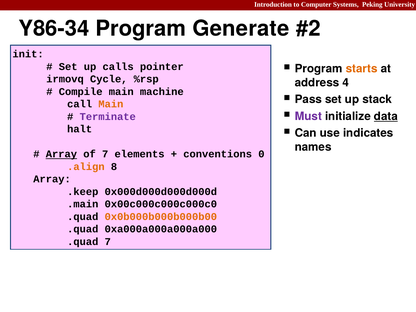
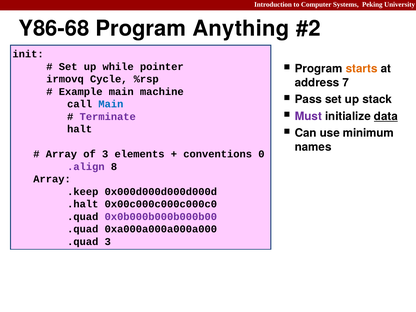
Y86-34: Y86-34 -> Y86-68
Generate: Generate -> Anything
calls: calls -> while
4: 4 -> 7
Compile: Compile -> Example
Main at (111, 104) colour: orange -> blue
indicates: indicates -> minimum
Array at (61, 154) underline: present -> none
of 7: 7 -> 3
.align colour: orange -> purple
.main: .main -> .halt
0x0b000b000b000b00 colour: orange -> purple
.quad 7: 7 -> 3
